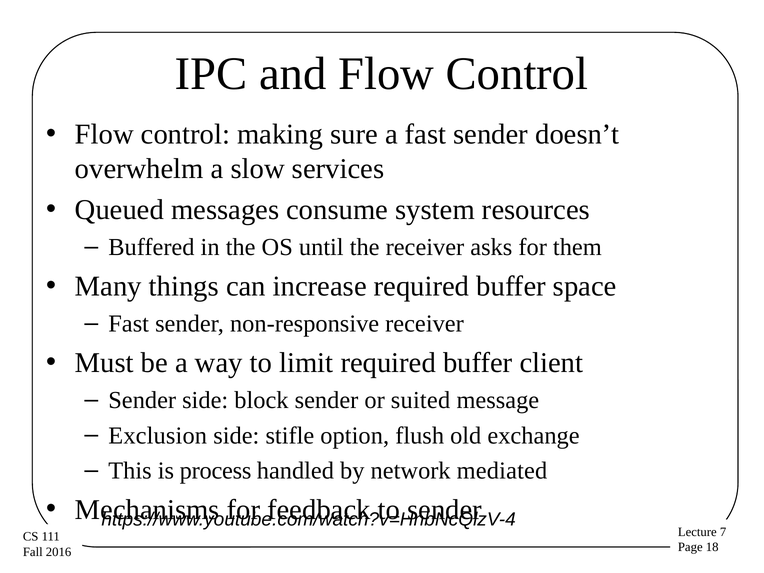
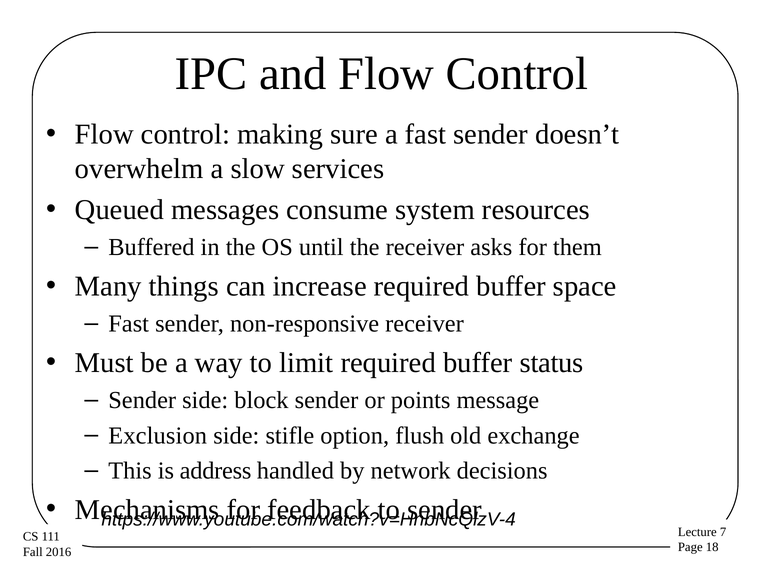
client: client -> status
suited: suited -> points
process: process -> address
mediated: mediated -> decisions
